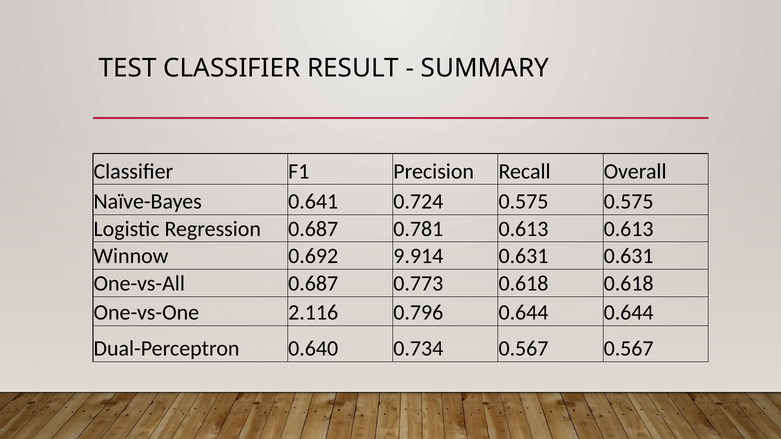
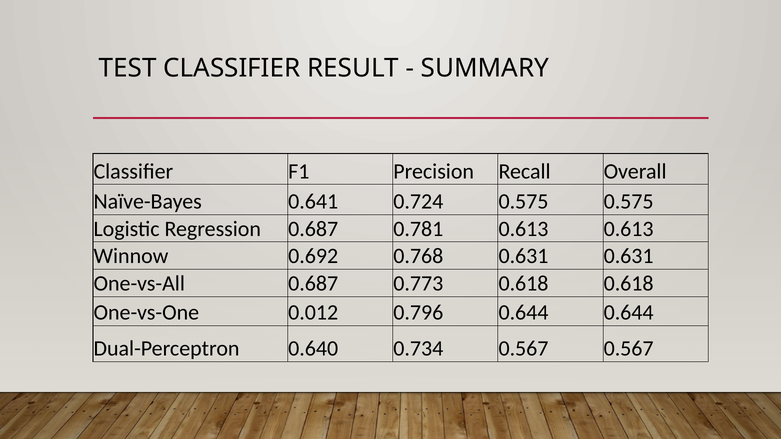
9.914: 9.914 -> 0.768
2.116: 2.116 -> 0.012
